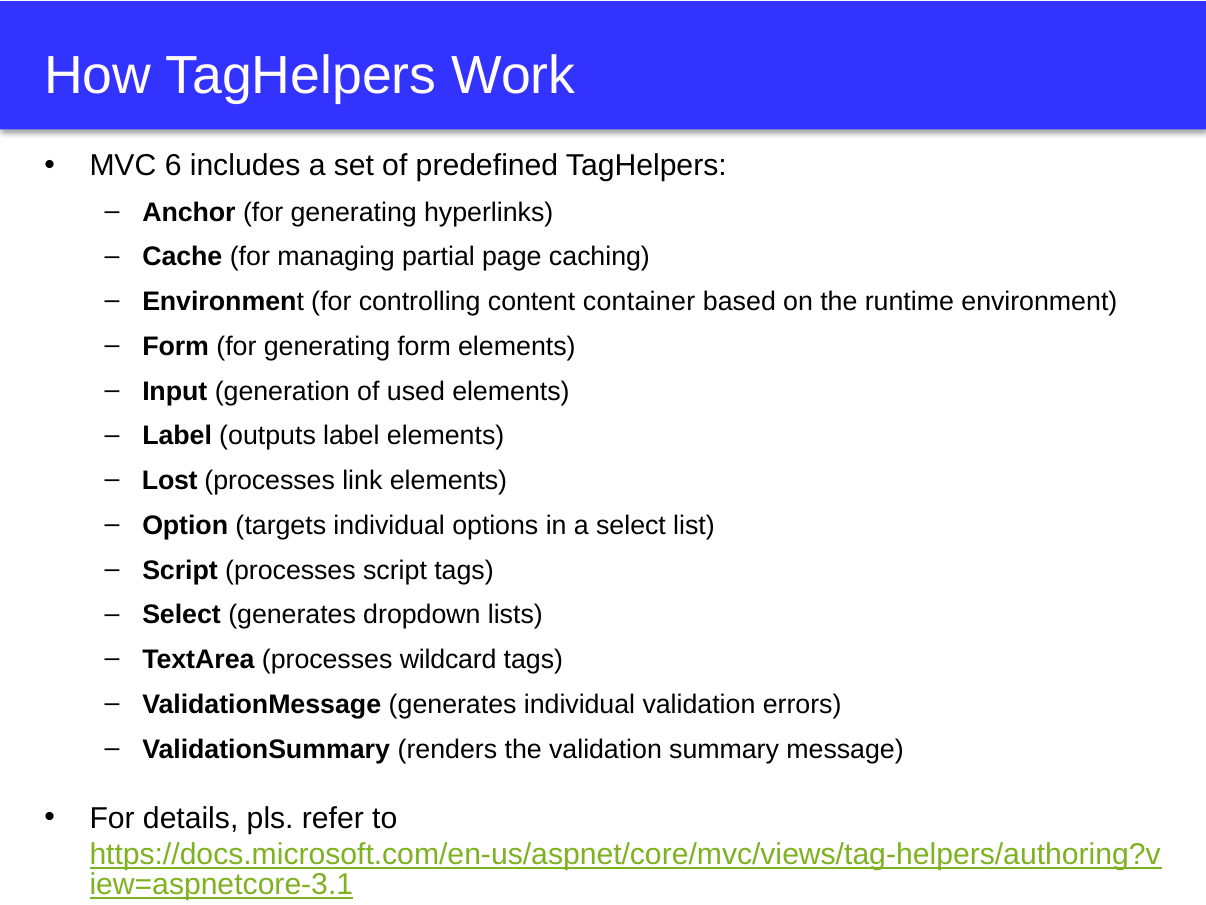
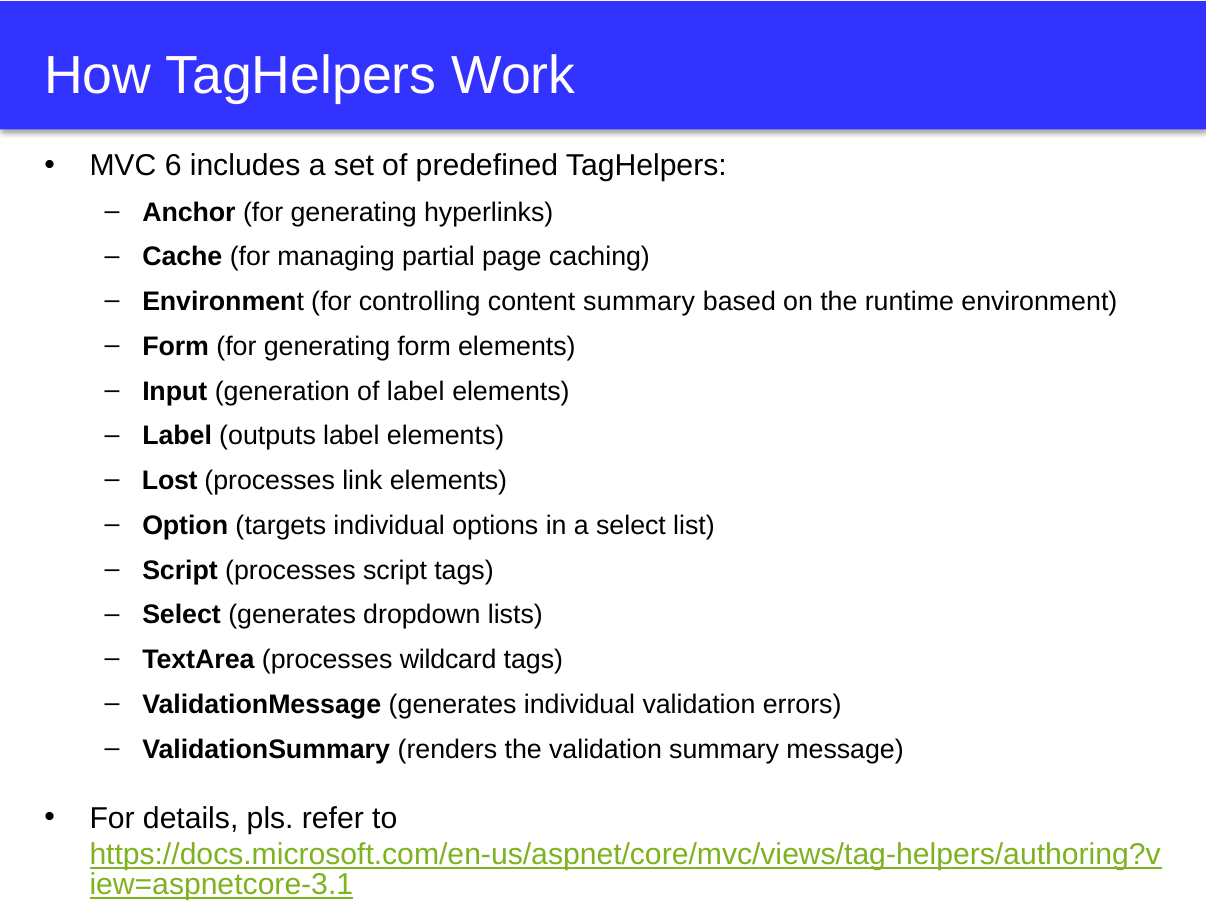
content container: container -> summary
of used: used -> label
